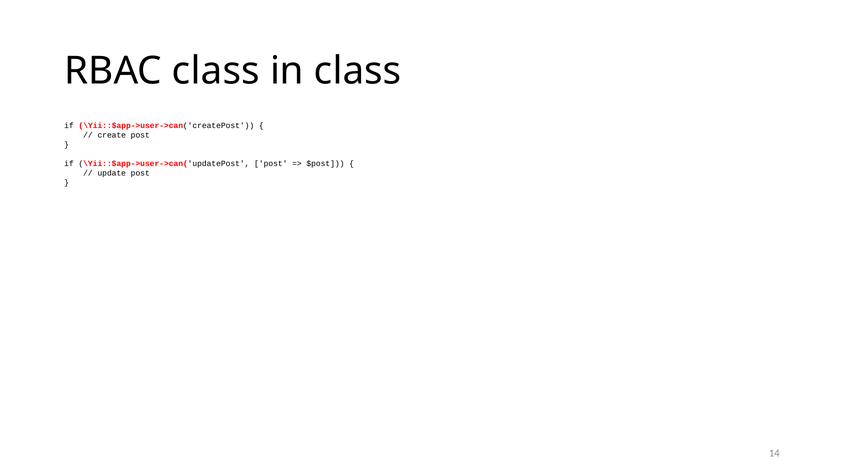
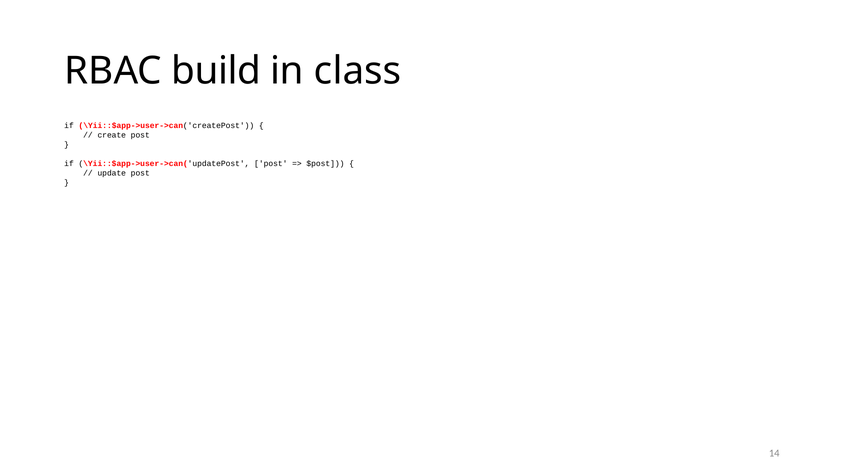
RBAC class: class -> build
